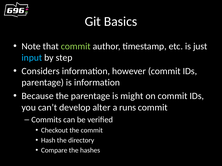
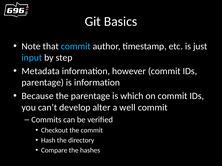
commit at (76, 46) colour: light green -> light blue
Considers: Considers -> Metadata
might: might -> which
runs: runs -> well
